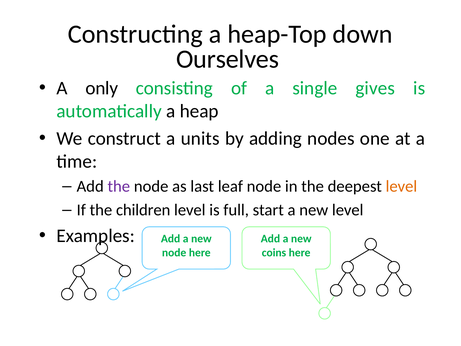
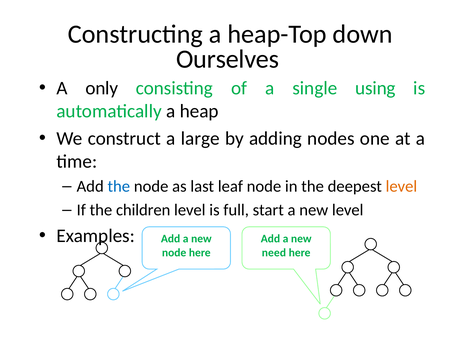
gives: gives -> using
units: units -> large
the at (119, 186) colour: purple -> blue
coins: coins -> need
